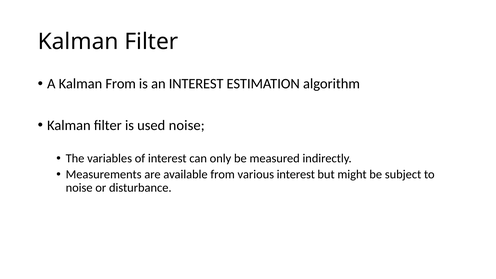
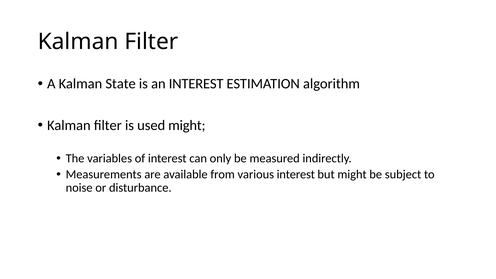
Kalman From: From -> State
used noise: noise -> might
